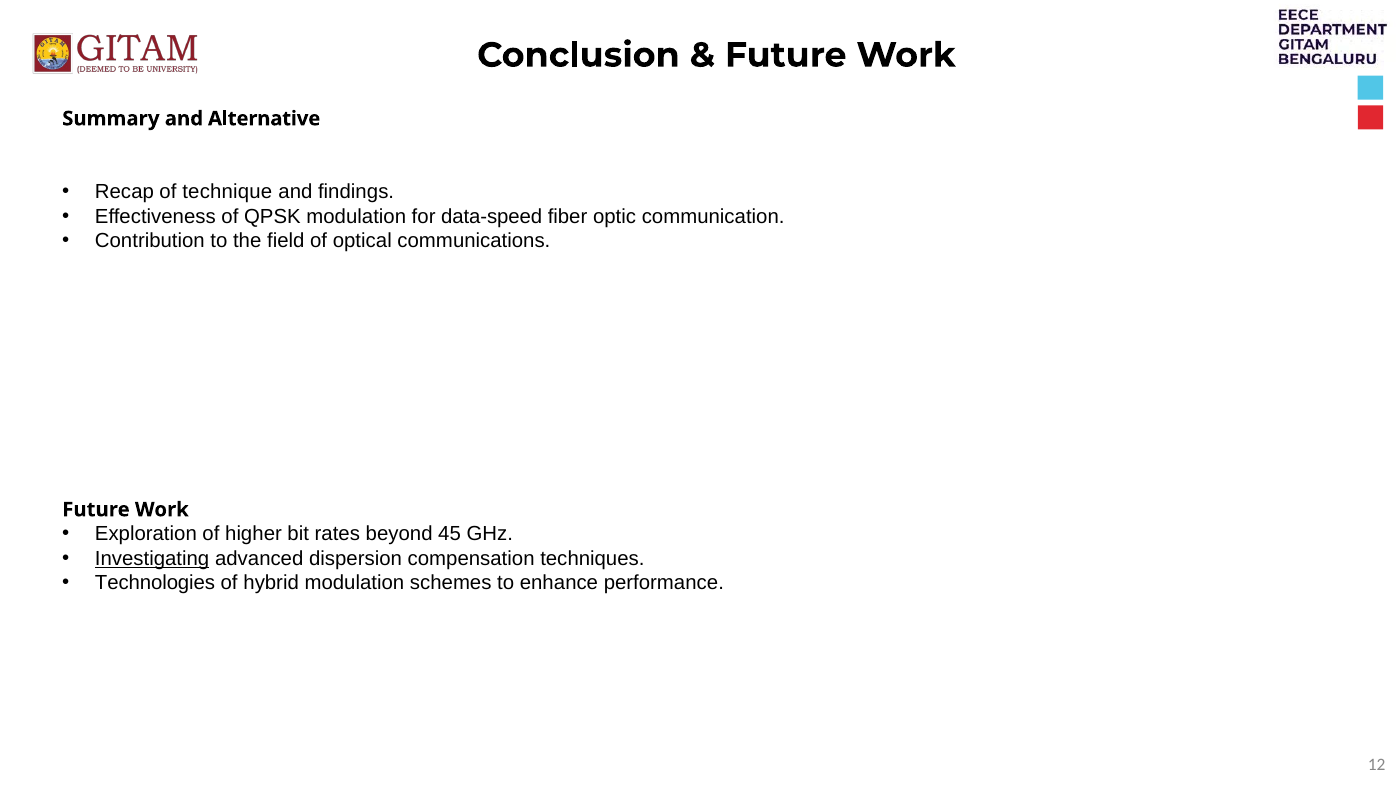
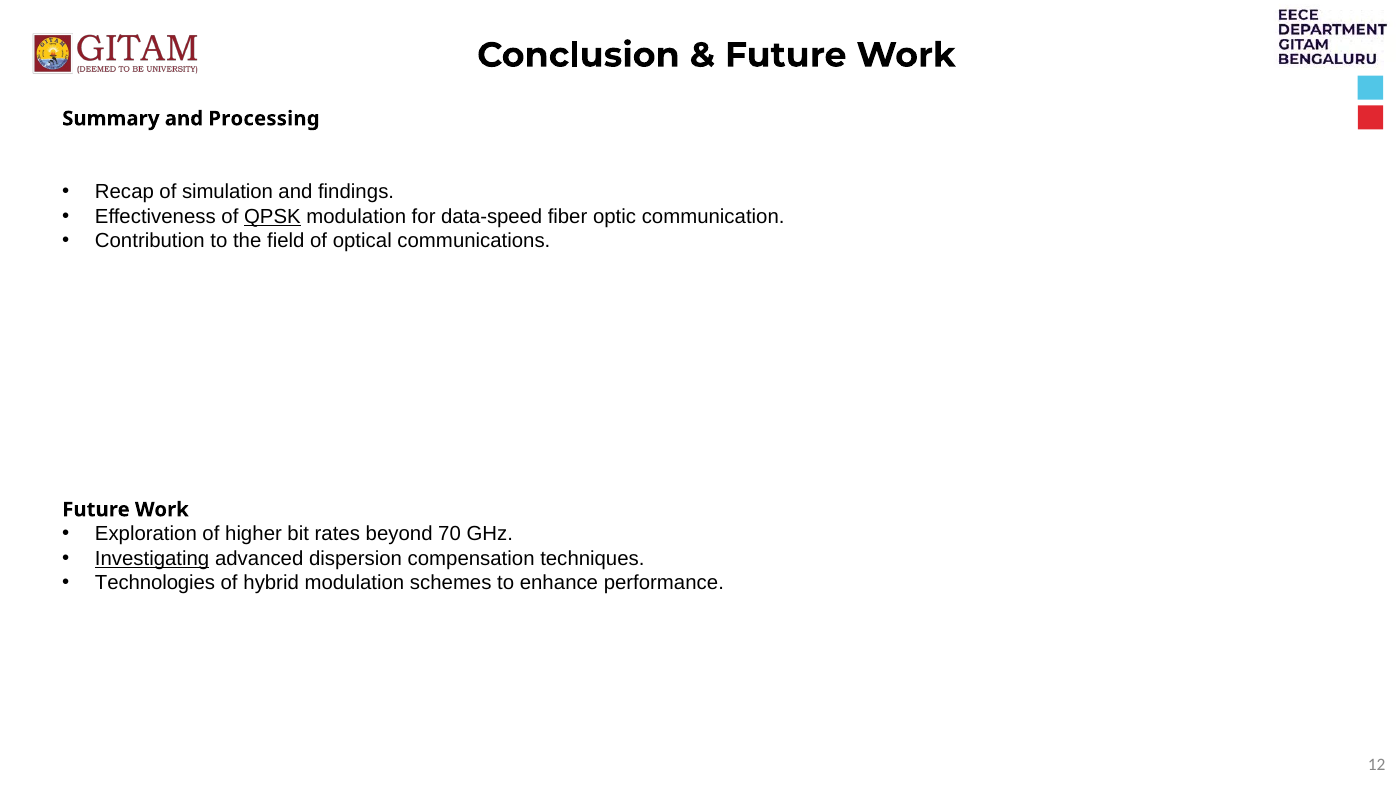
Alternative: Alternative -> Processing
technique: technique -> simulation
QPSK underline: none -> present
45: 45 -> 70
